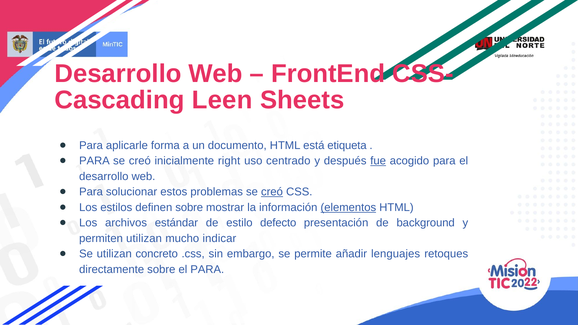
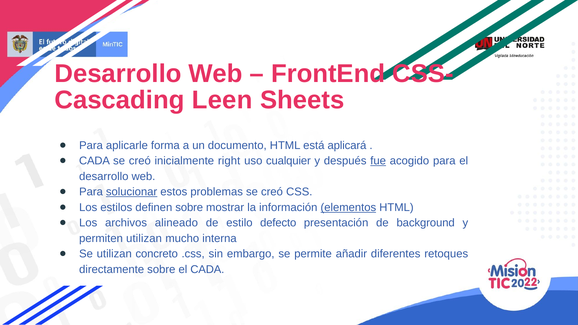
etiqueta: etiqueta -> aplicará
PARA at (94, 161): PARA -> CADA
centrado: centrado -> cualquier
solucionar underline: none -> present
creó at (272, 192) underline: present -> none
estándar: estándar -> alineado
indicar: indicar -> interna
lenguajes: lenguajes -> diferentes
el PARA: PARA -> CADA
